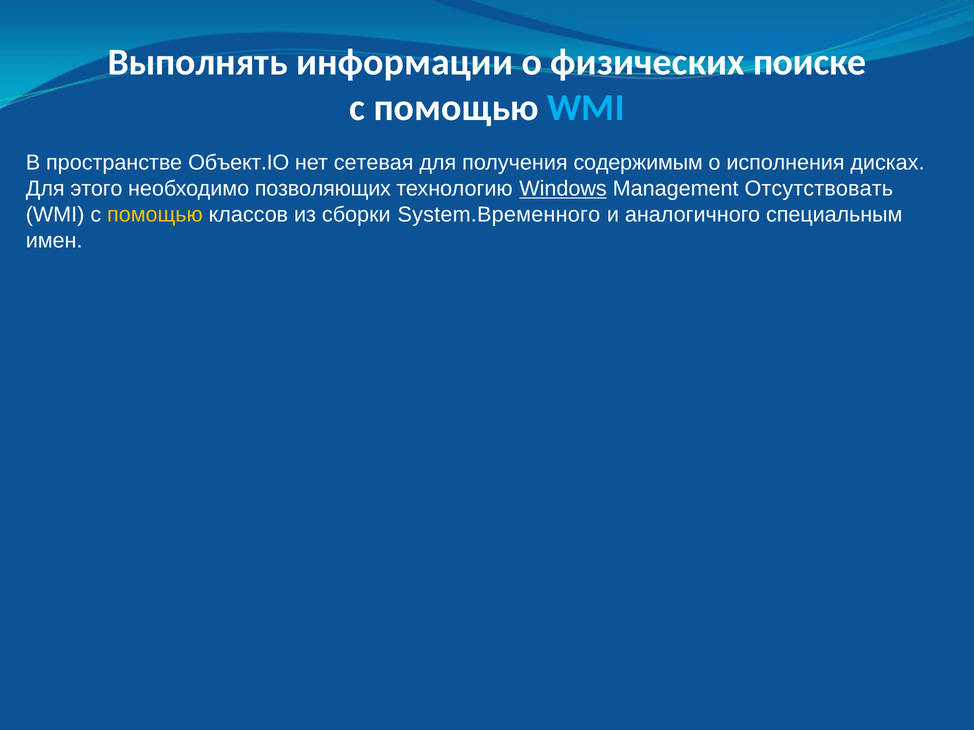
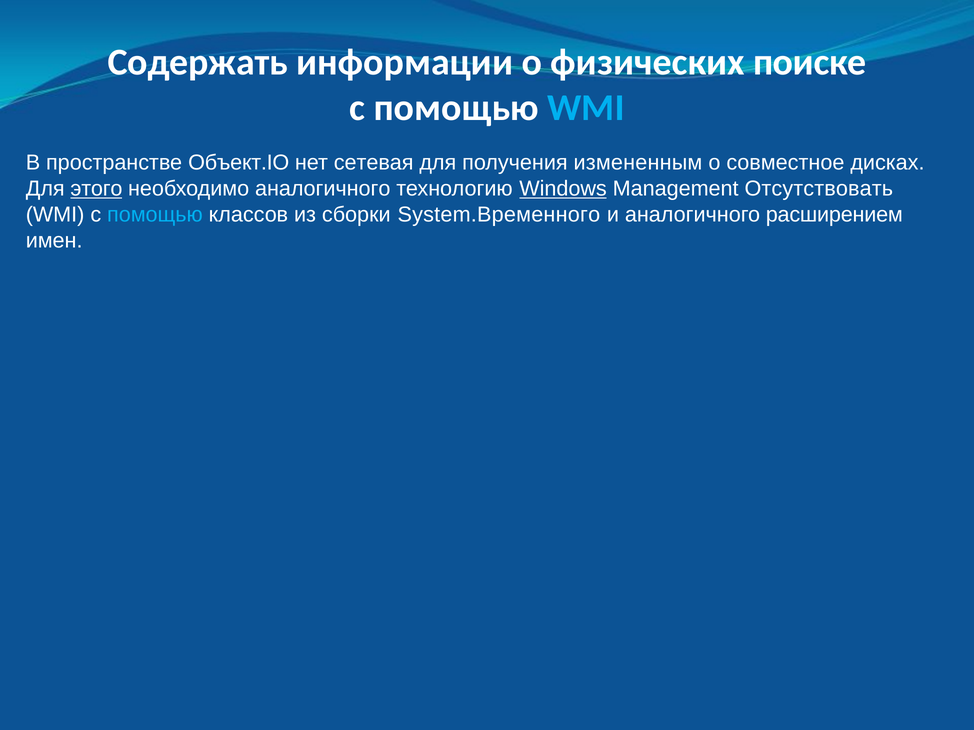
Выполнять: Выполнять -> Содержать
содержимым: содержимым -> измененным
исполнения: исполнения -> совместное
этого underline: none -> present
необходимо позволяющих: позволяющих -> аналогичного
помощью at (155, 215) colour: yellow -> light blue
специальным: специальным -> расширением
